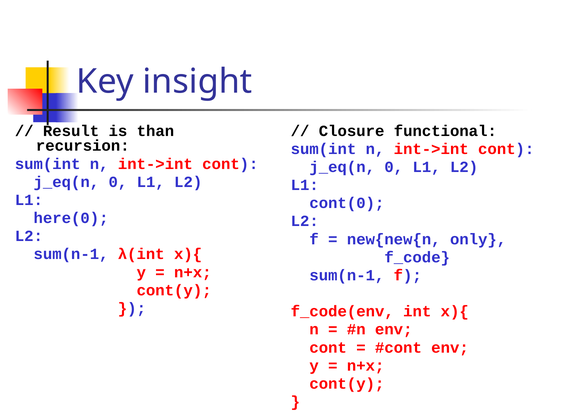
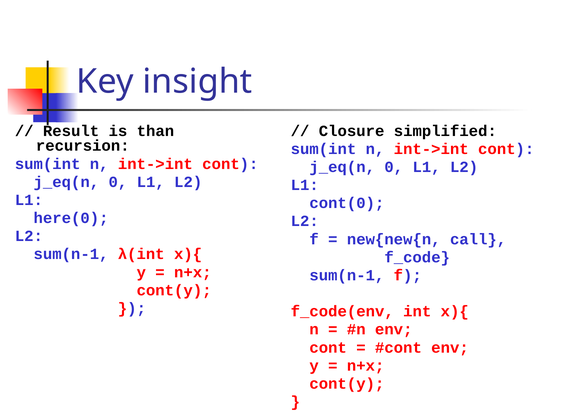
functional: functional -> simplified
only: only -> call
